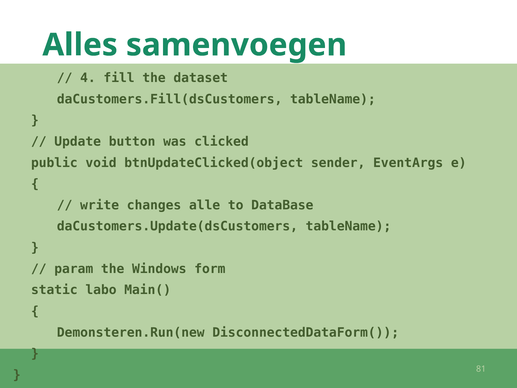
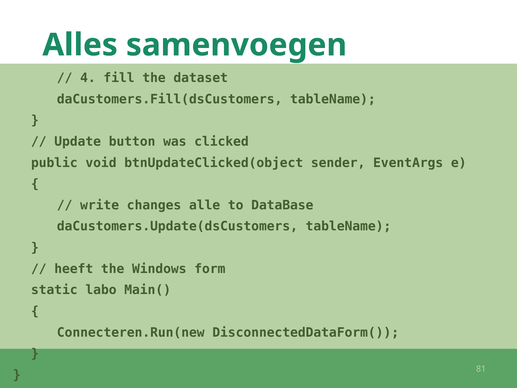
param: param -> heeft
Demonsteren.Run(new: Demonsteren.Run(new -> Connecteren.Run(new
